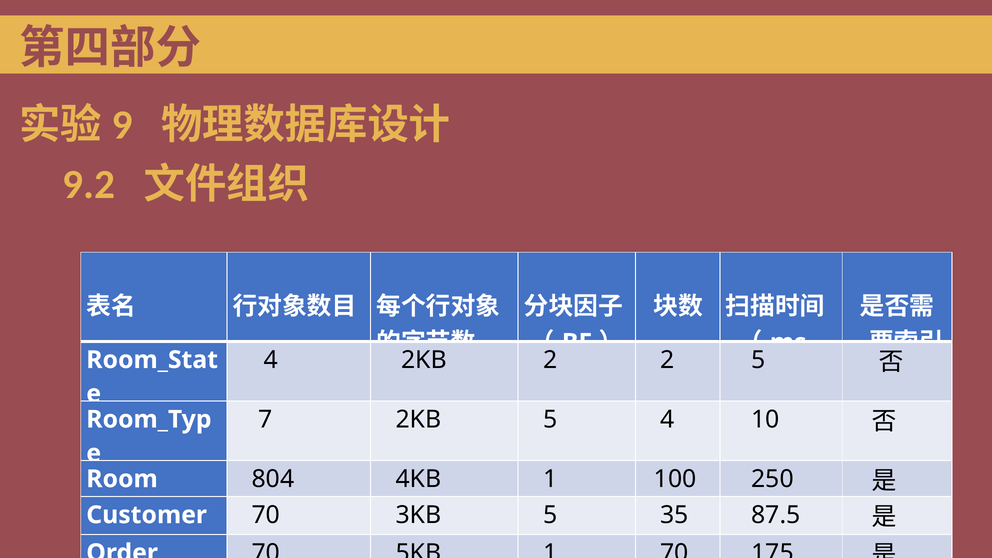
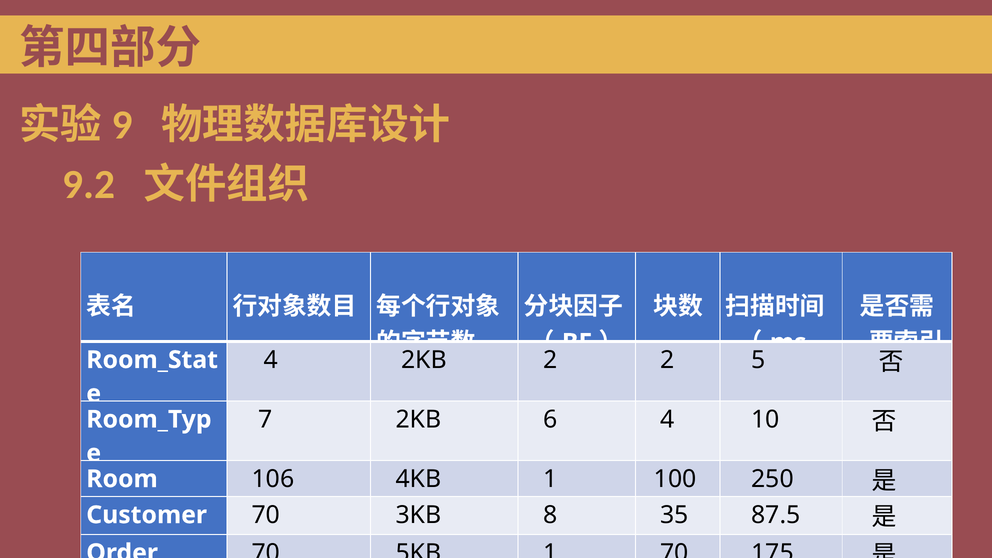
2KB 5: 5 -> 6
804: 804 -> 106
3KB 5: 5 -> 8
